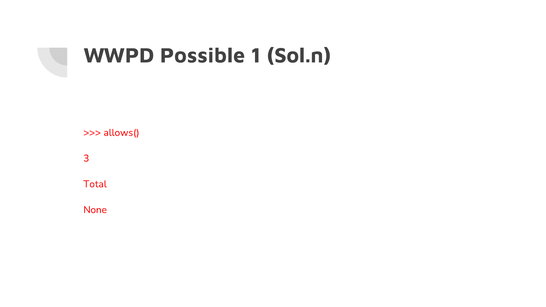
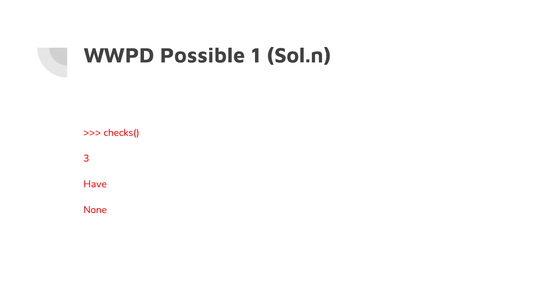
allows(: allows( -> checks(
Total: Total -> Have
